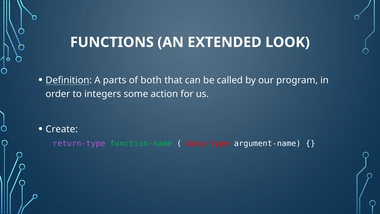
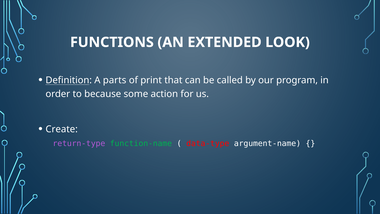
both: both -> print
integers: integers -> because
